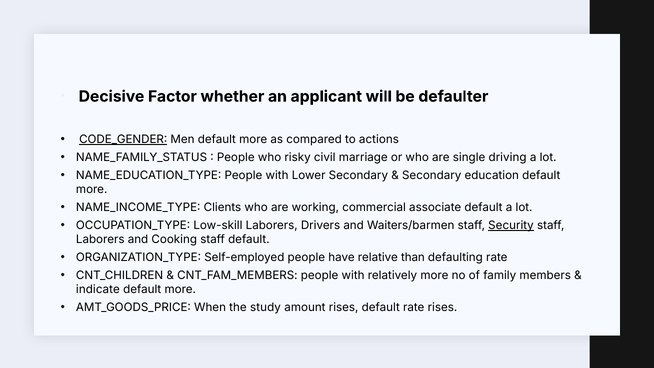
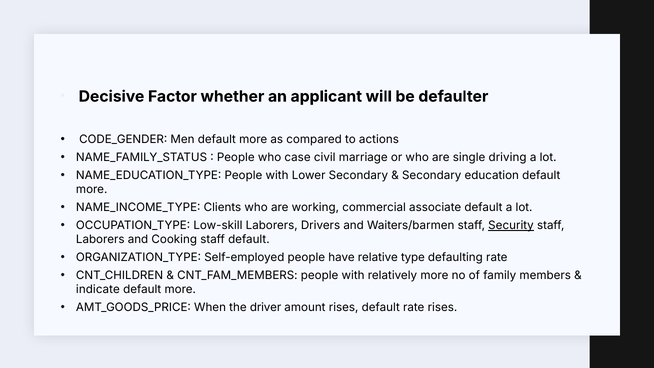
CODE_GENDER underline: present -> none
risky: risky -> case
than: than -> type
study: study -> driver
